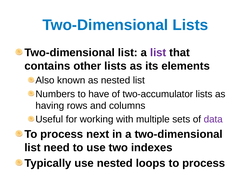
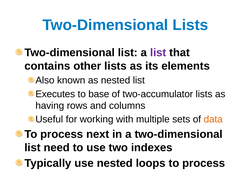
Numbers: Numbers -> Executes
have: have -> base
data colour: purple -> orange
